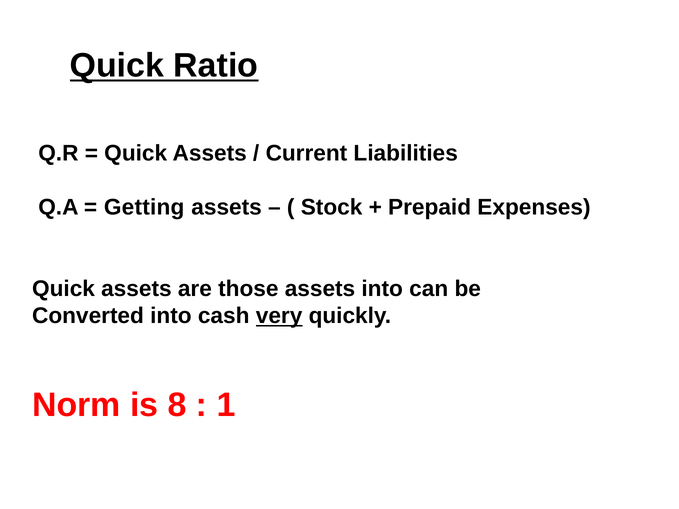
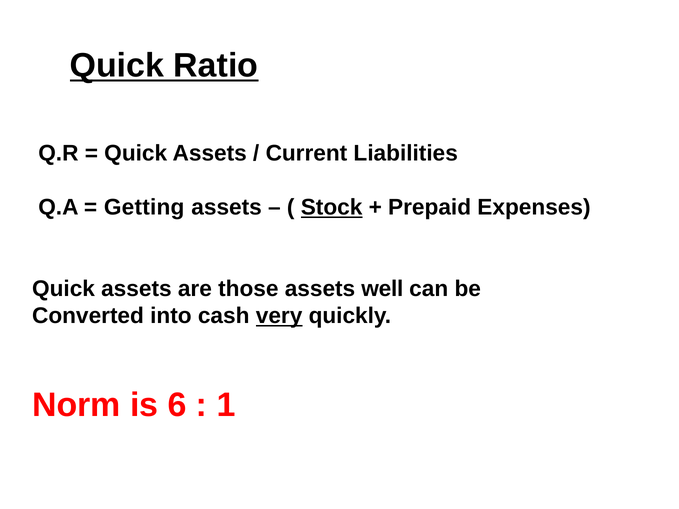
Stock underline: none -> present
assets into: into -> well
8: 8 -> 6
